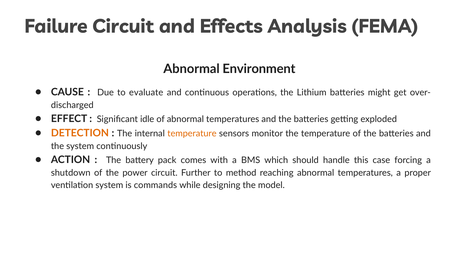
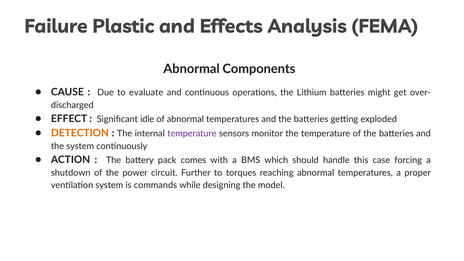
Failure Circuit: Circuit -> Plastic
Environment: Environment -> Components
temperature at (192, 133) colour: orange -> purple
method: method -> torques
